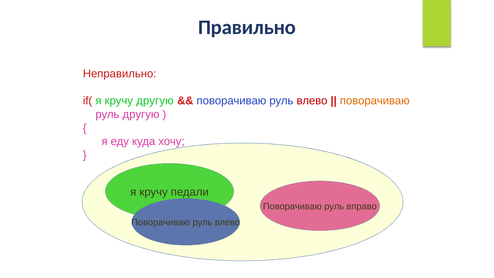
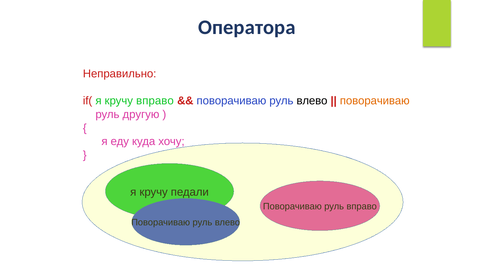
Правильно: Правильно -> Оператора
кручу другую: другую -> вправо
влево at (312, 101) colour: red -> black
